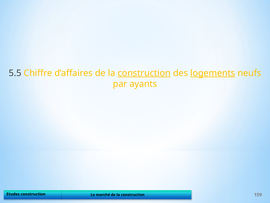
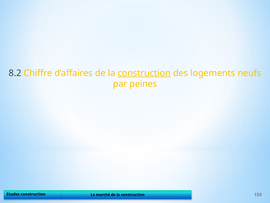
5.5: 5.5 -> 8.2
logements underline: present -> none
ayants: ayants -> peines
